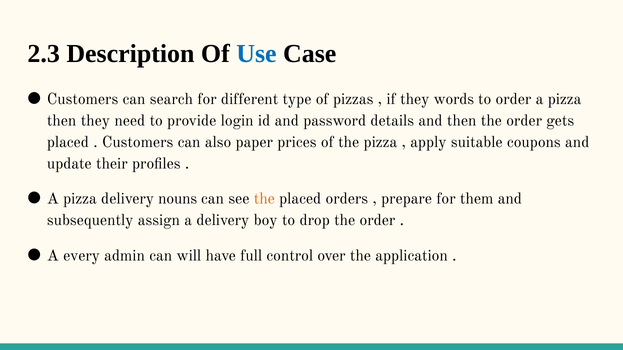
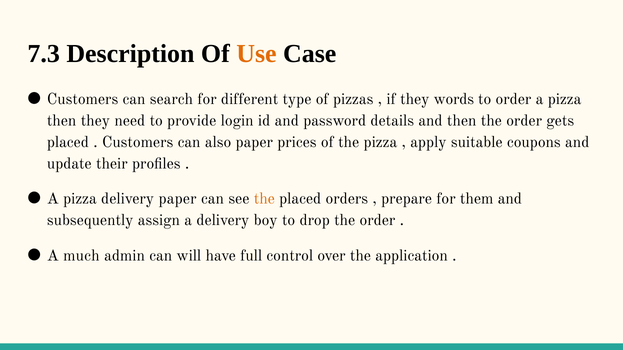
2.3: 2.3 -> 7.3
Use colour: blue -> orange
delivery nouns: nouns -> paper
every: every -> much
